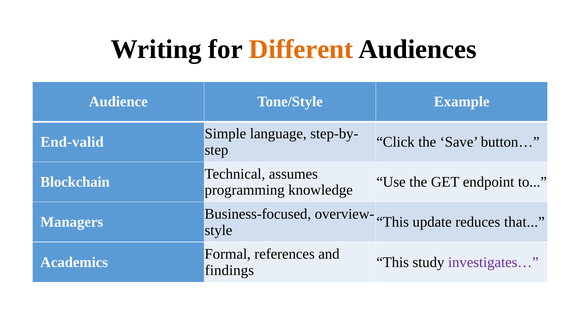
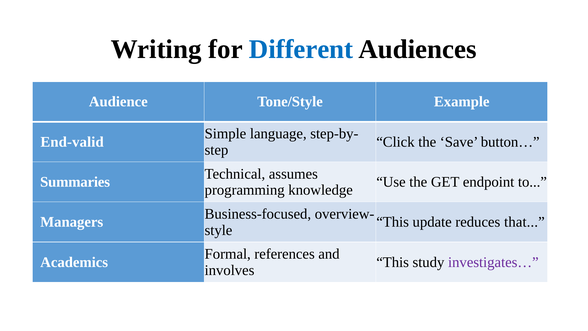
Different colour: orange -> blue
Blockchain: Blockchain -> Summaries
findings: findings -> involves
